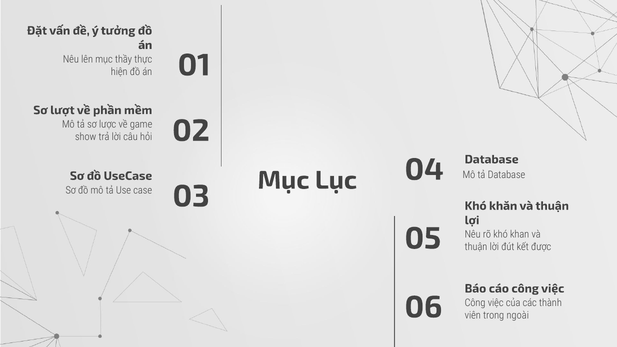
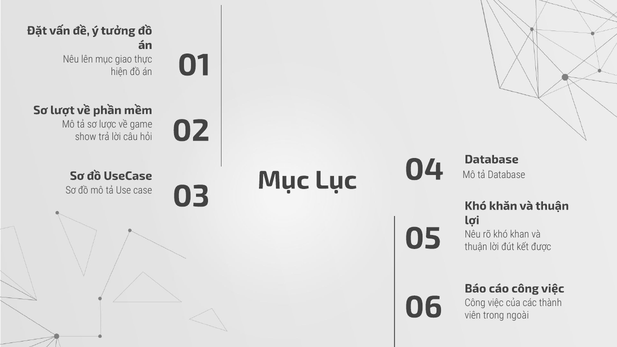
thầy: thầy -> giao
